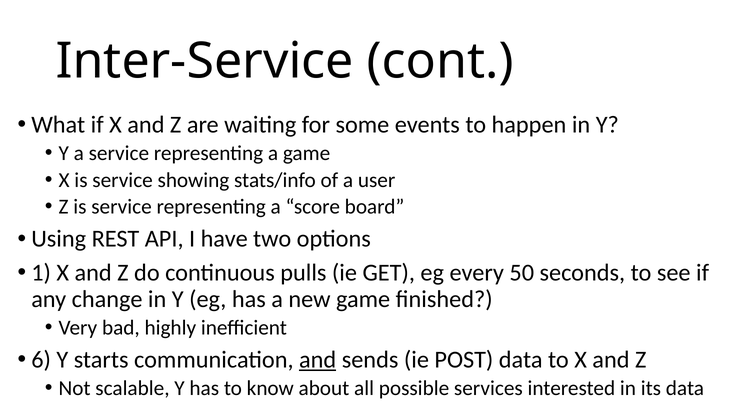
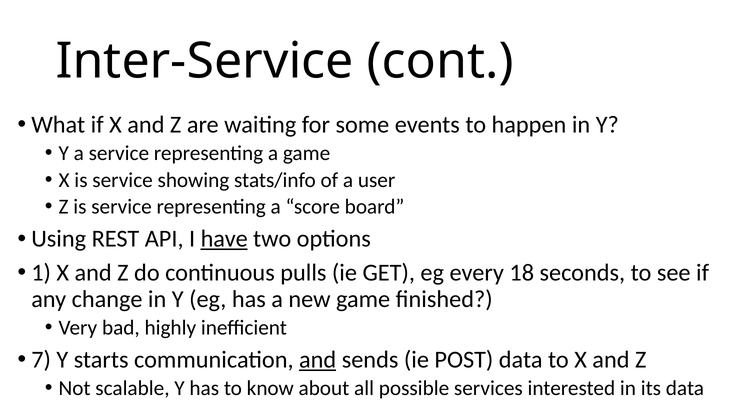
have underline: none -> present
50: 50 -> 18
6: 6 -> 7
